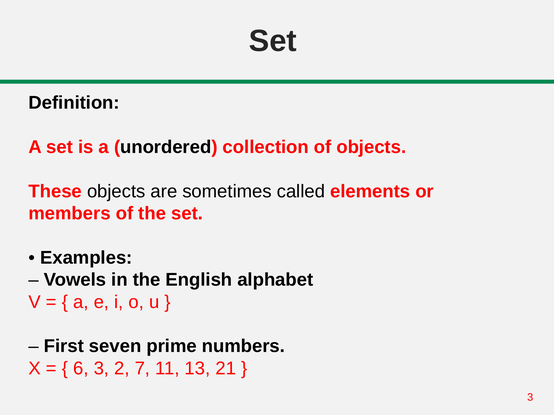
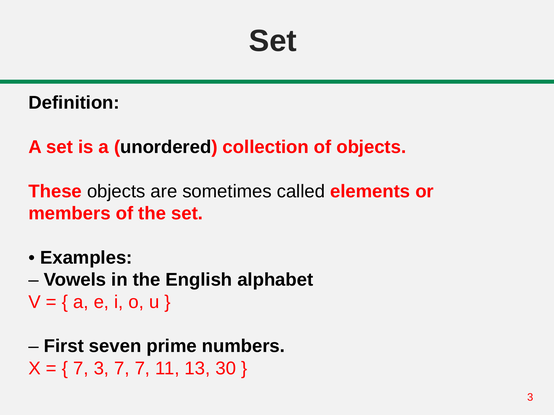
6 at (81, 369): 6 -> 7
3 2: 2 -> 7
21: 21 -> 30
